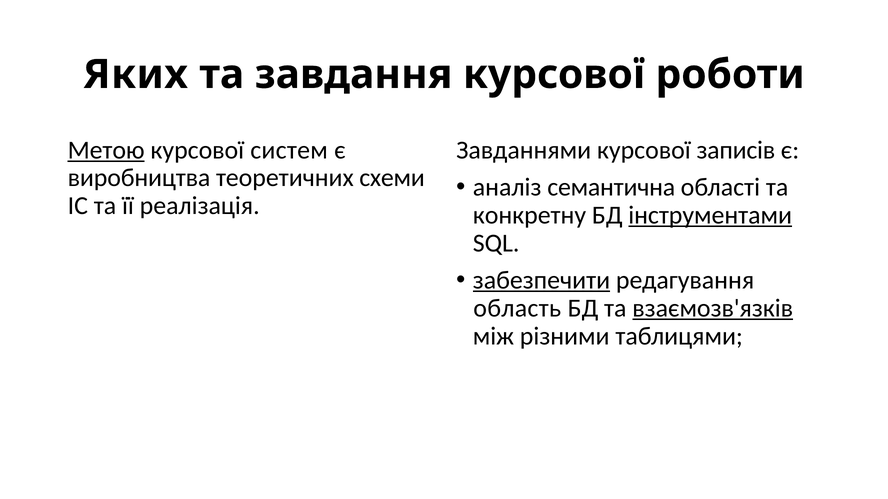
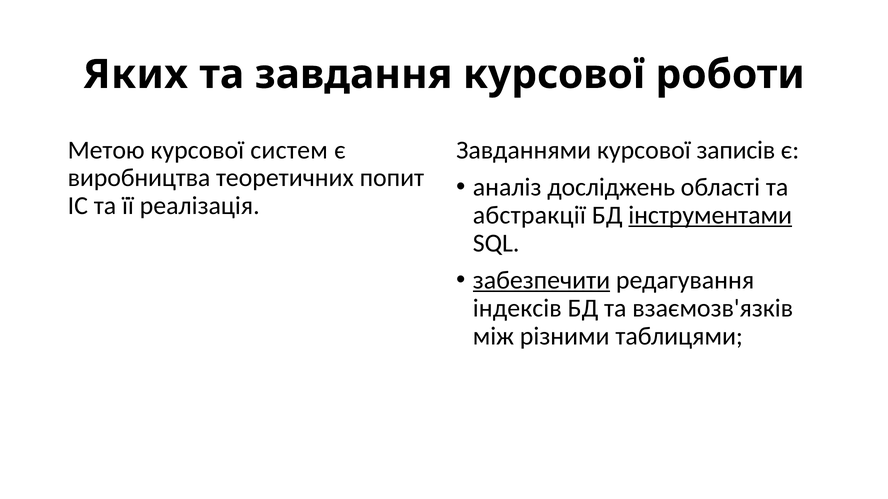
Метою underline: present -> none
схеми: схеми -> попит
семантична: семантична -> досліджень
конкретну: конкретну -> абстракції
область: область -> індексів
взаємозв'язків underline: present -> none
